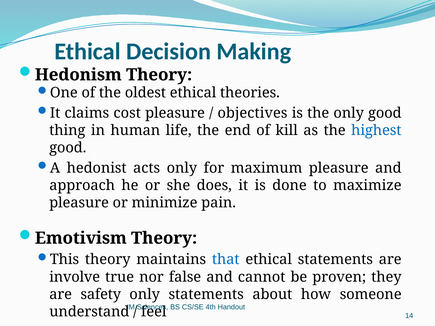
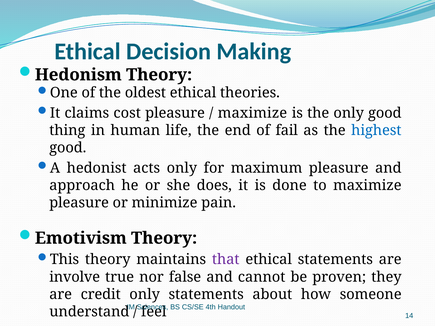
objectives at (252, 113): objectives -> maximize
kill: kill -> fail
that colour: blue -> purple
safety: safety -> credit
